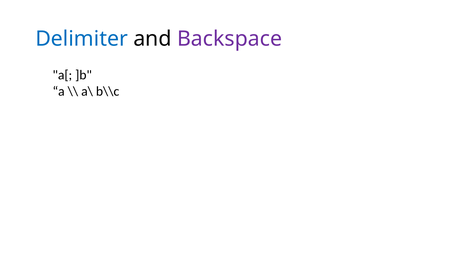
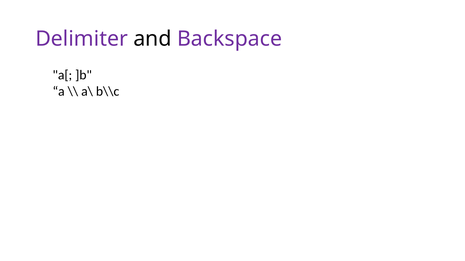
Delimiter colour: blue -> purple
